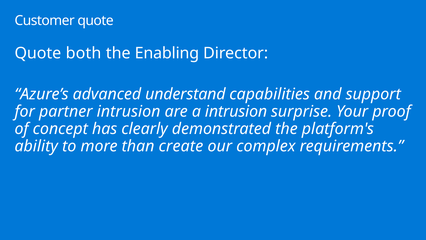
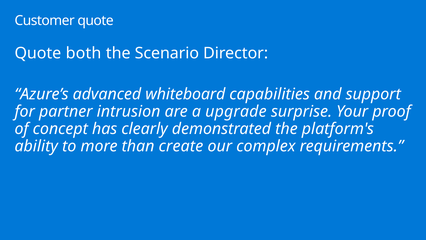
Enabling: Enabling -> Scenario
understand: understand -> whiteboard
a intrusion: intrusion -> upgrade
